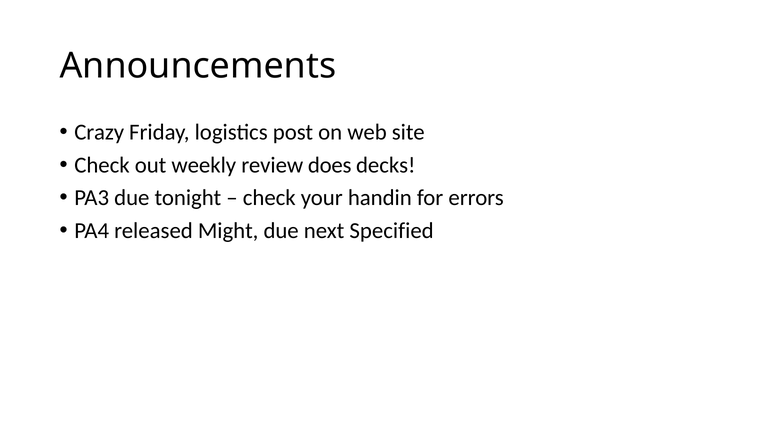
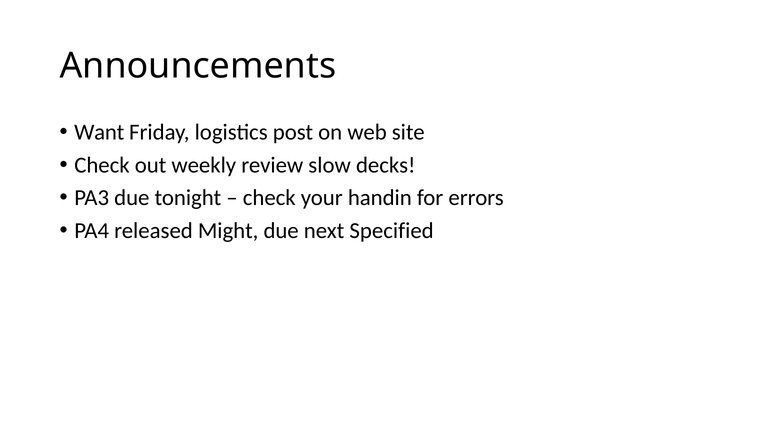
Crazy: Crazy -> Want
does: does -> slow
